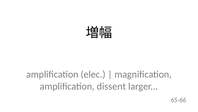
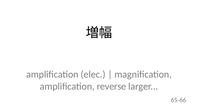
dissent: dissent -> reverse
